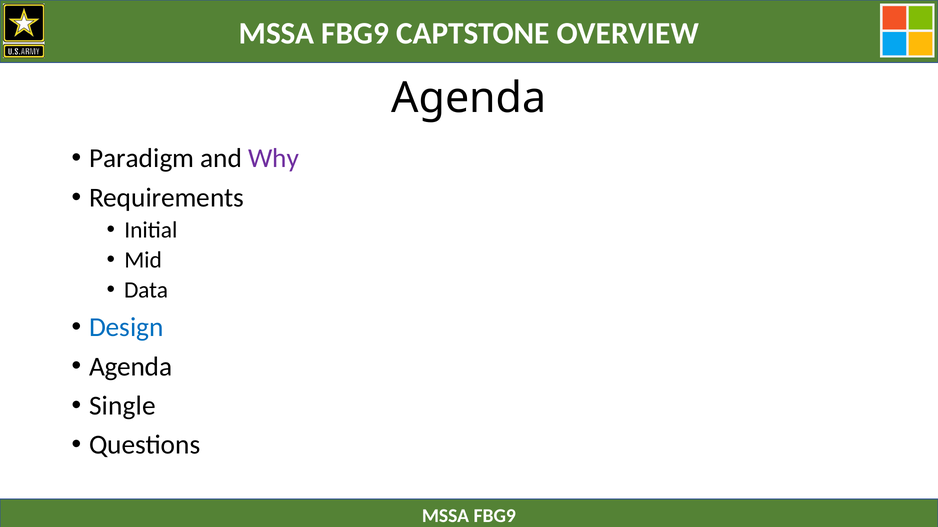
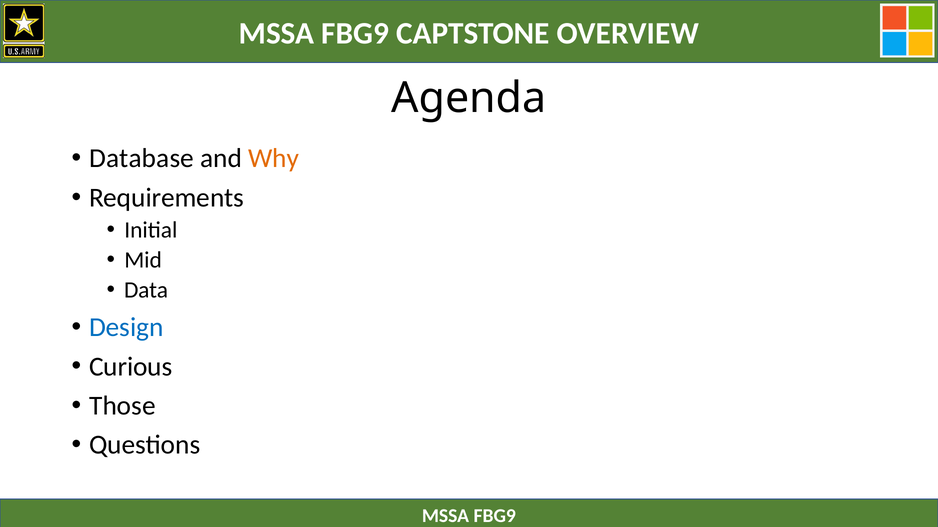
Paradigm: Paradigm -> Database
Why colour: purple -> orange
Agenda at (131, 367): Agenda -> Curious
Single: Single -> Those
